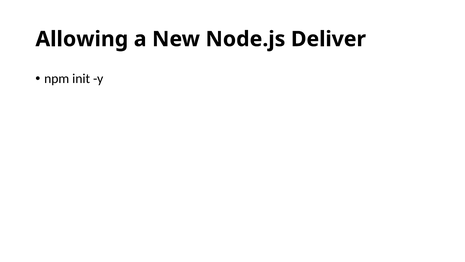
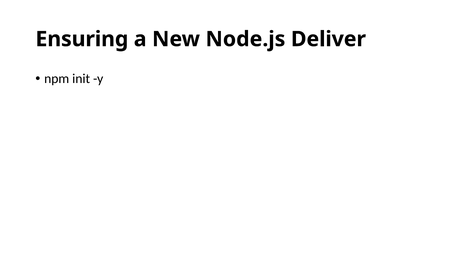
Allowing: Allowing -> Ensuring
